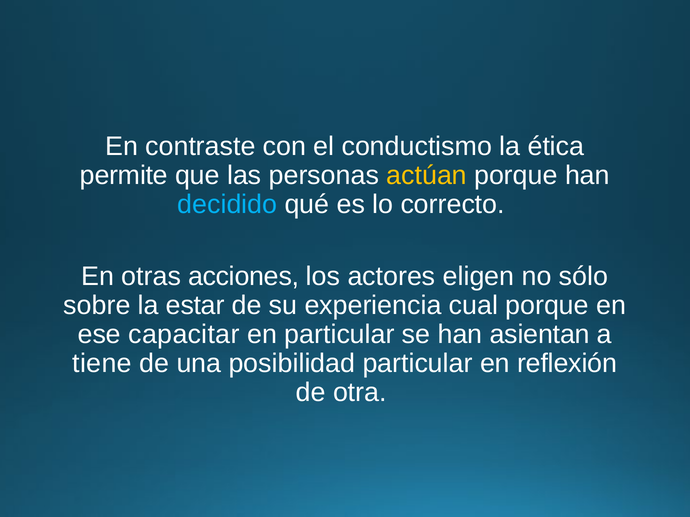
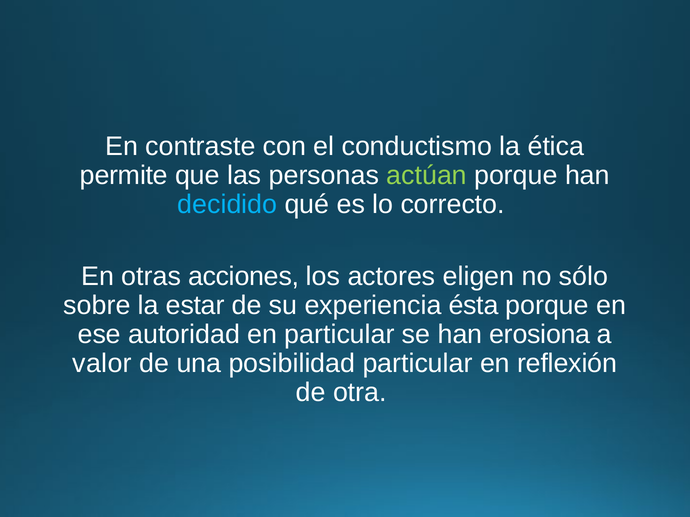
actúan colour: yellow -> light green
cual: cual -> ésta
capacitar: capacitar -> autoridad
asientan: asientan -> erosiona
tiene: tiene -> valor
